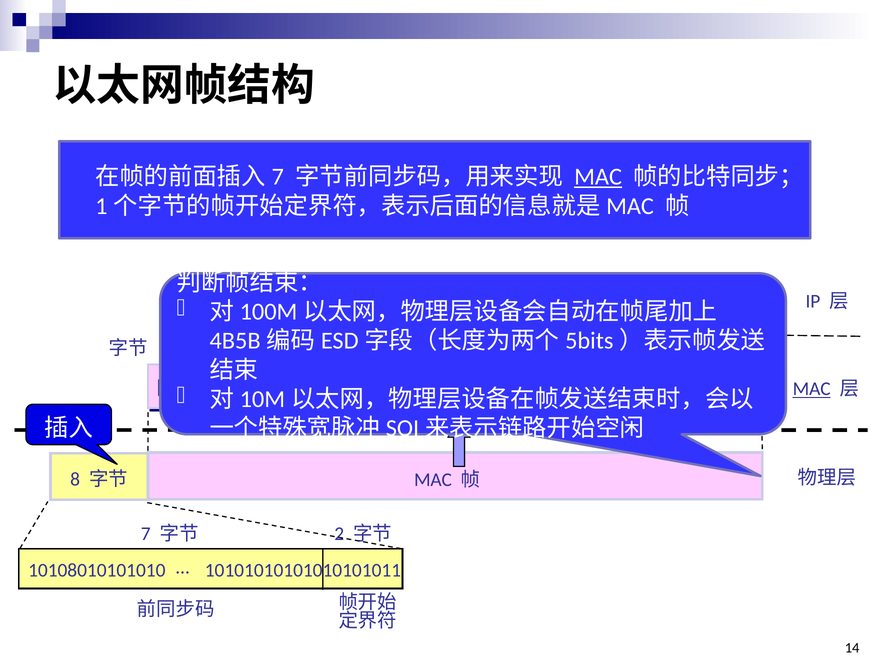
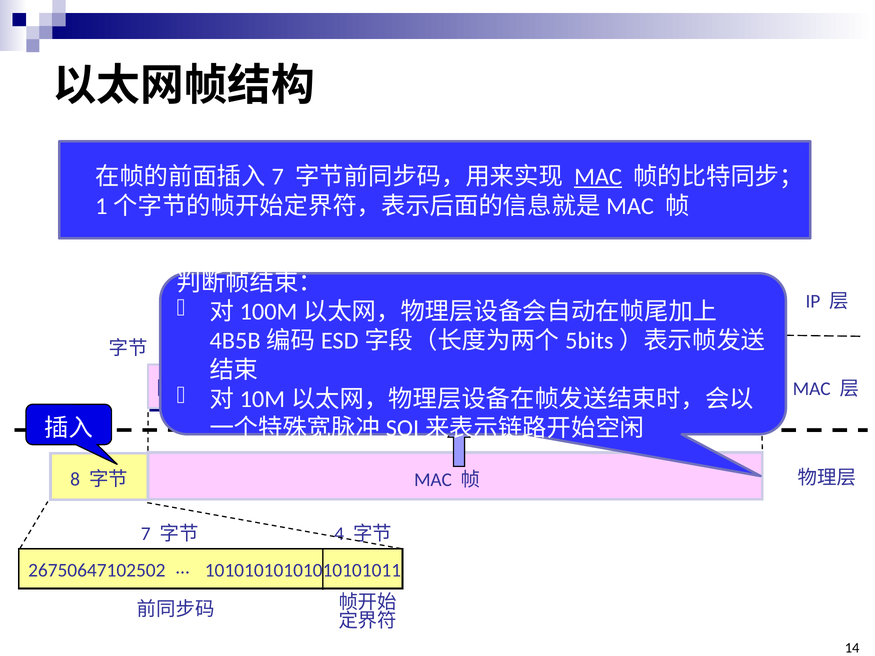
MAC at (812, 389) underline: present -> none
2 at (339, 534): 2 -> 4
10108010101010: 10108010101010 -> 26750647102502
